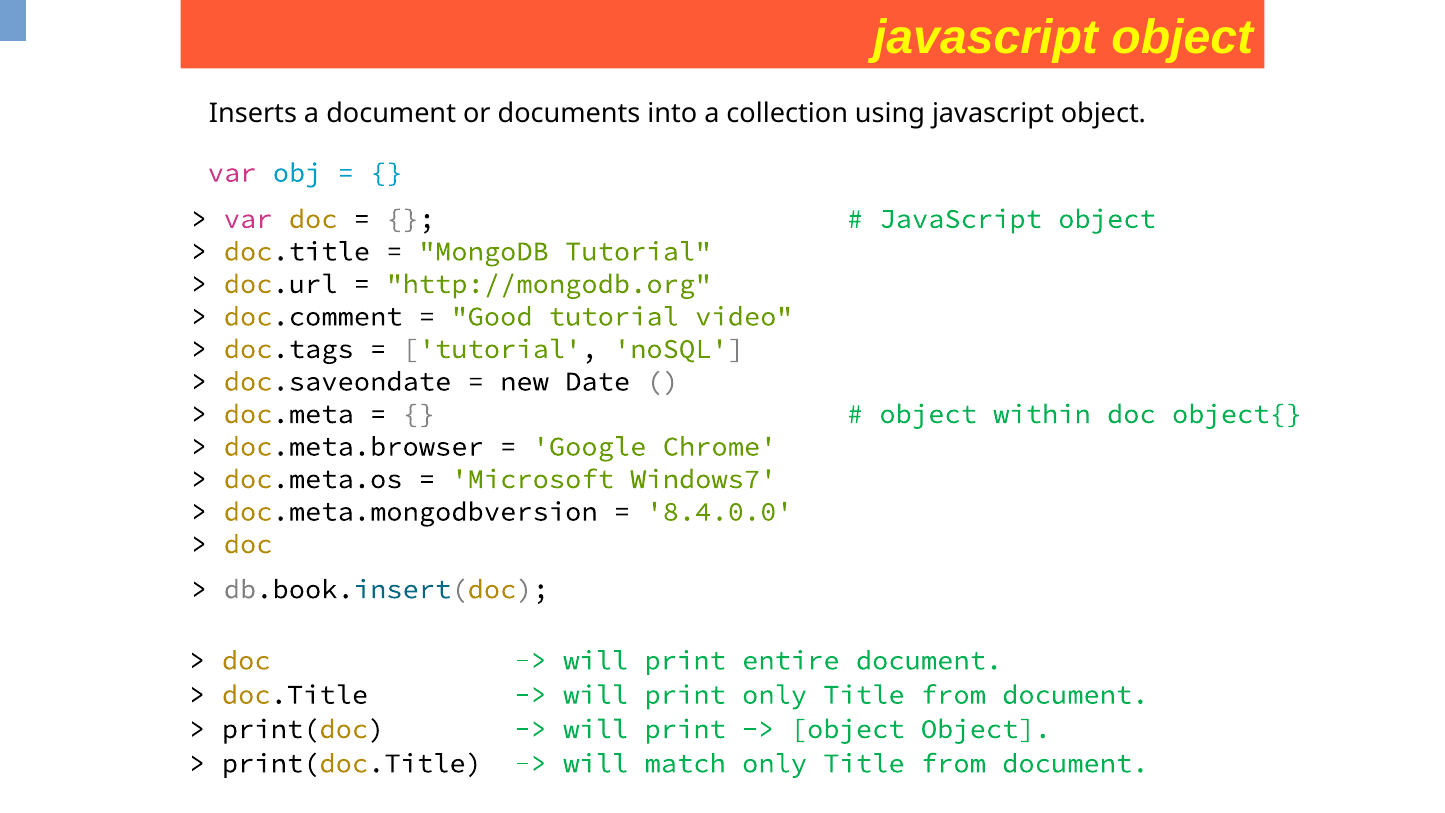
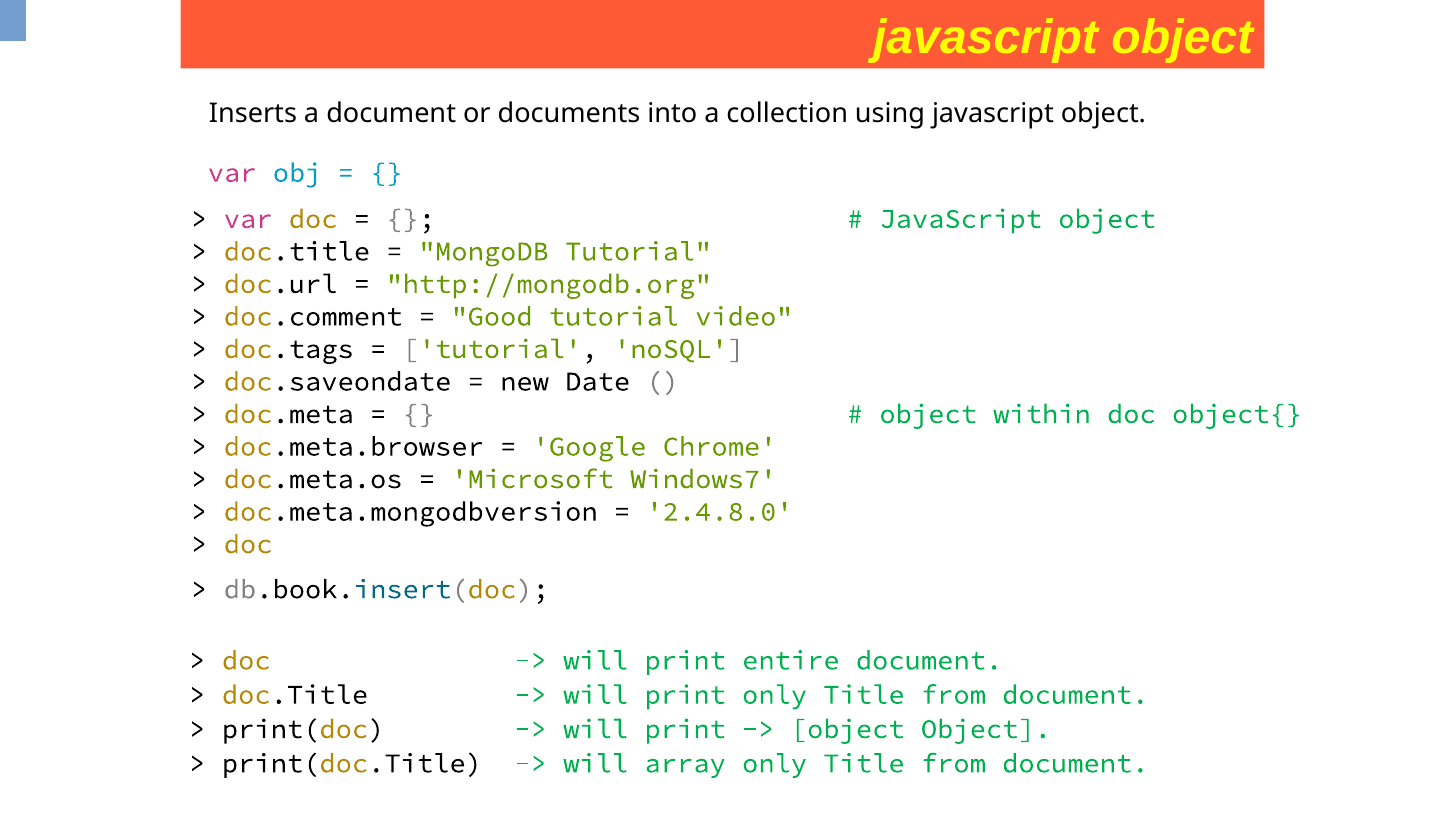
8.4.0.0: 8.4.0.0 -> 2.4.8.0
match: match -> array
